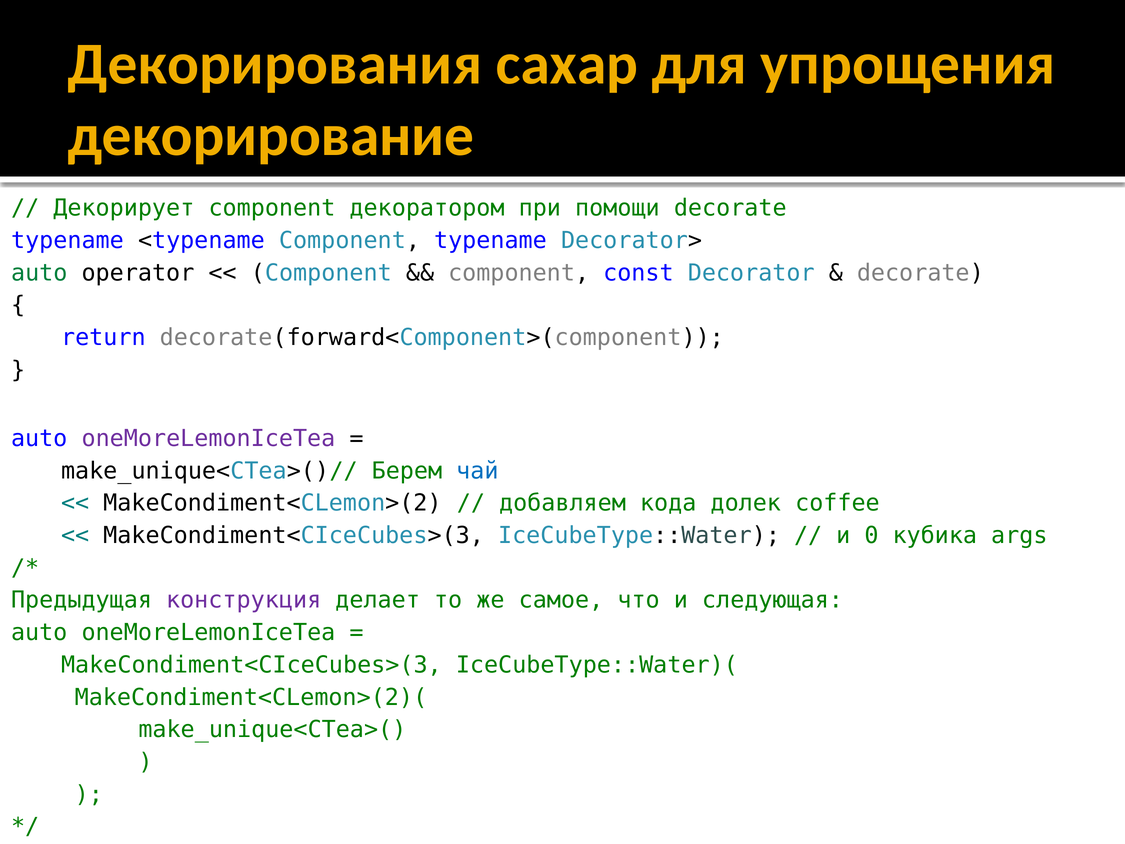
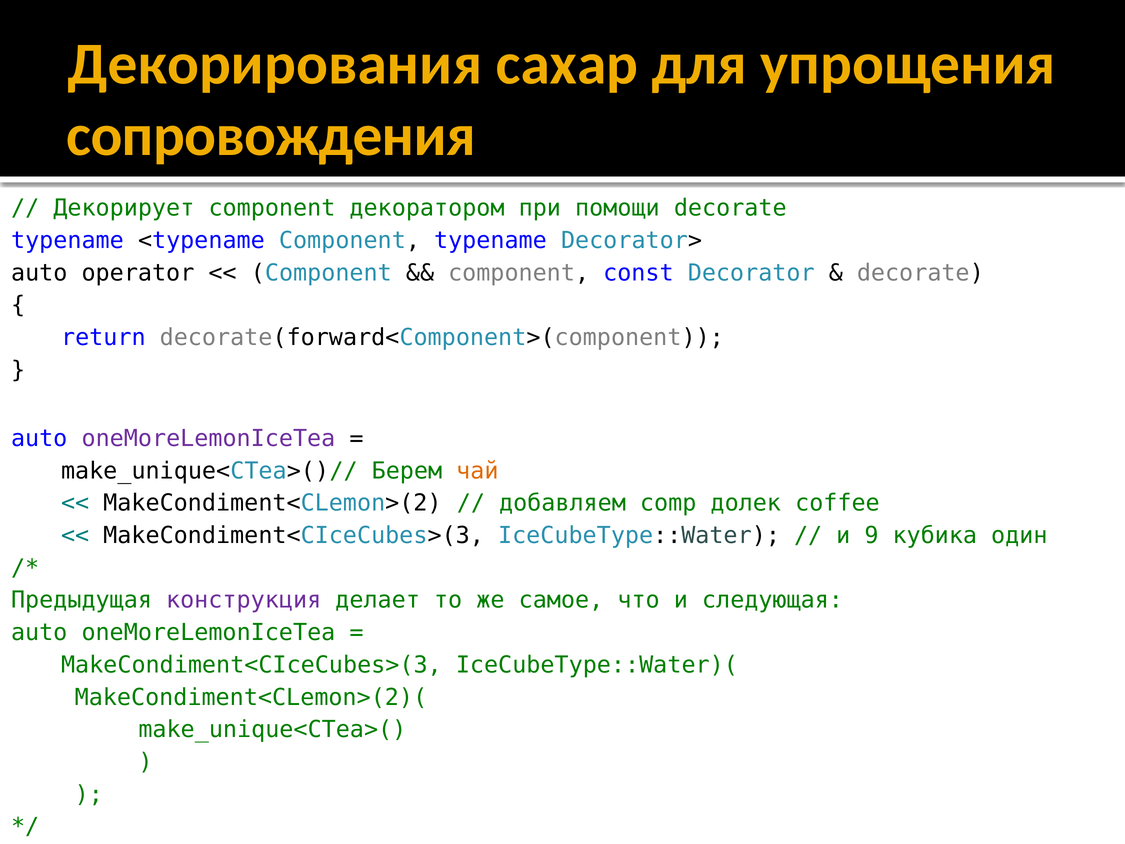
декорирование: декорирование -> сопровождения
auto at (39, 273) colour: green -> black
чай colour: blue -> orange
кода: кода -> comp
0: 0 -> 9
args: args -> один
